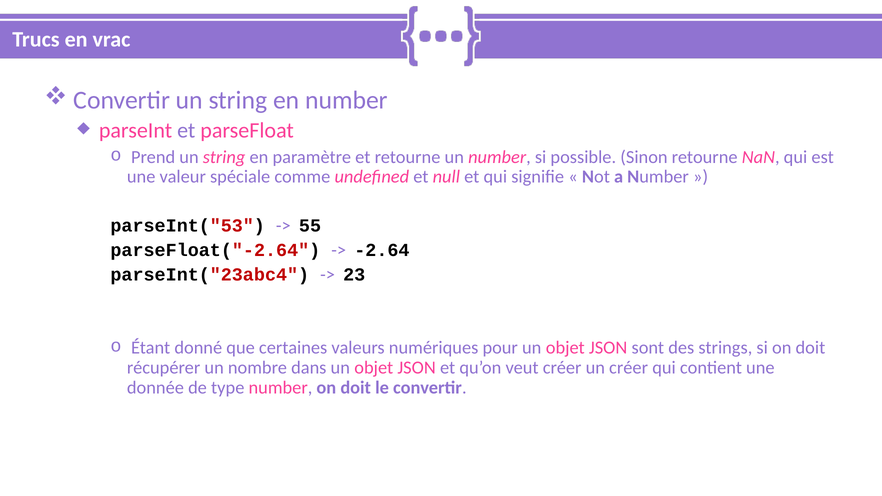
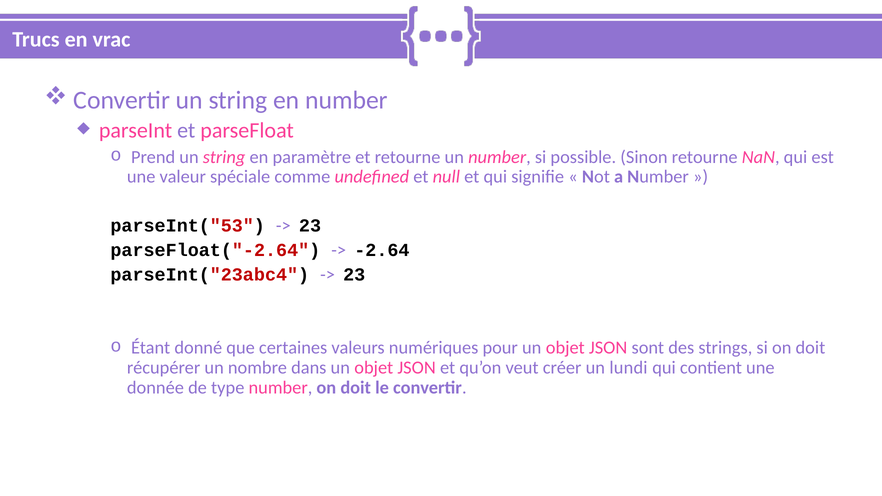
55 at (310, 226): 55 -> 23
un créer: créer -> lundi
